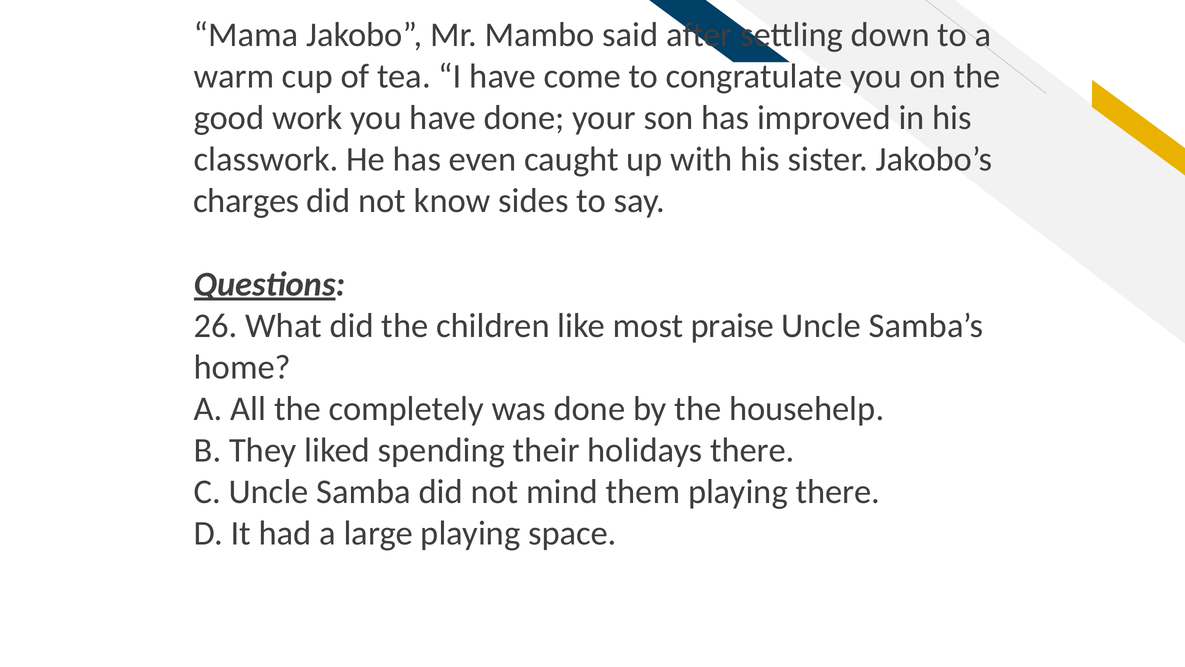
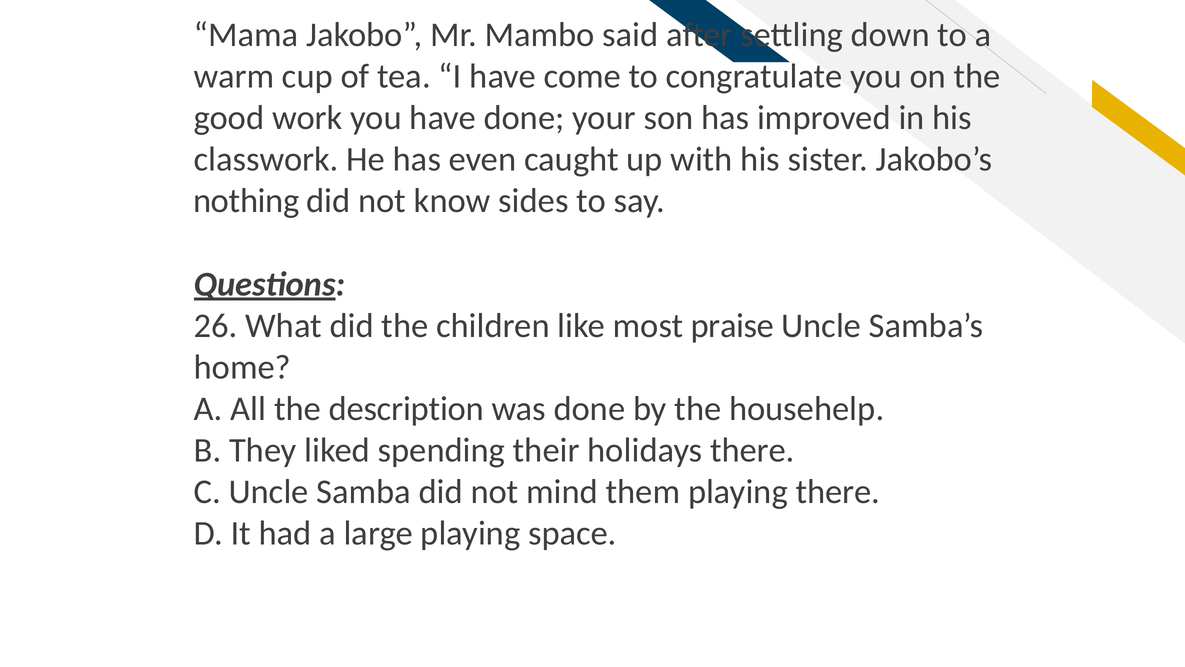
charges: charges -> nothing
completely: completely -> description
